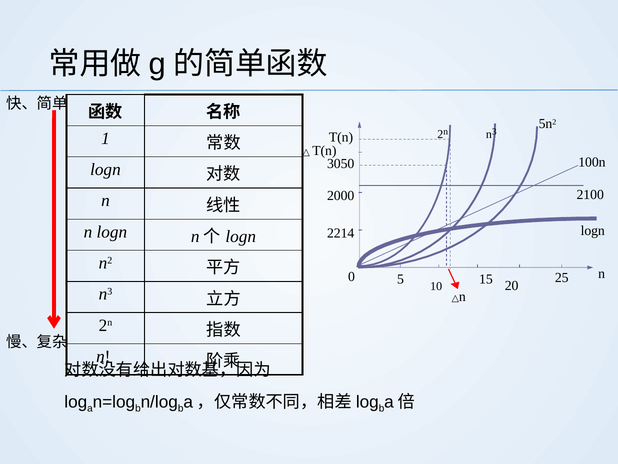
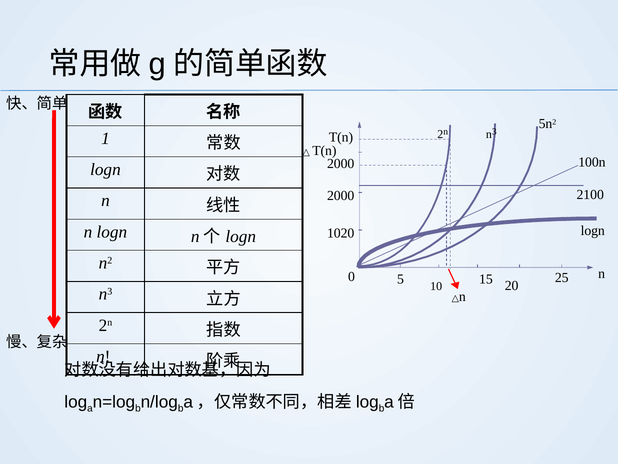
3050 at (341, 164): 3050 -> 2000
2214: 2214 -> 1020
